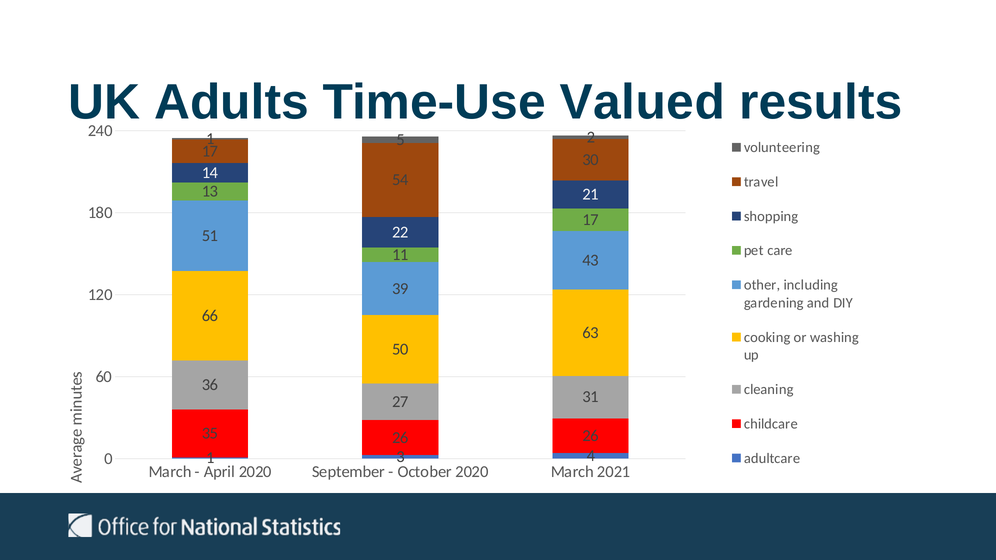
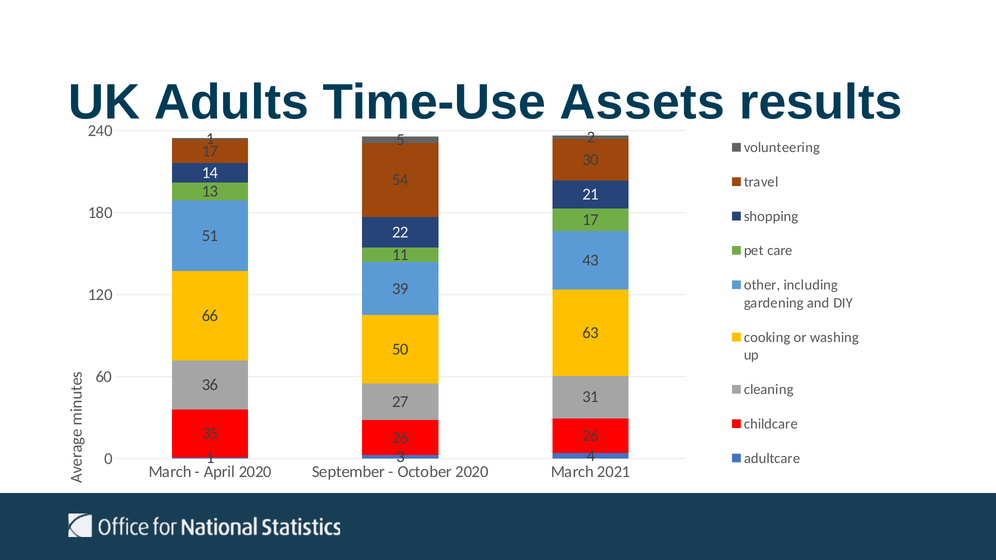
Valued: Valued -> Assets
